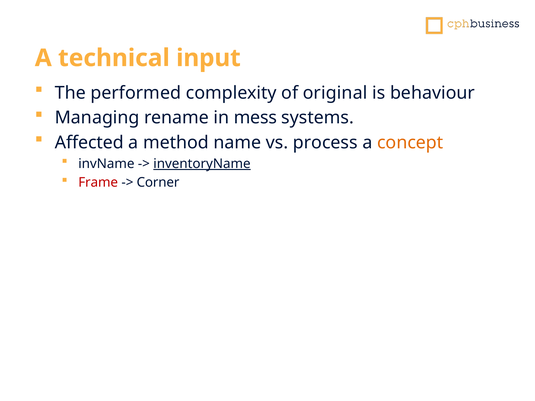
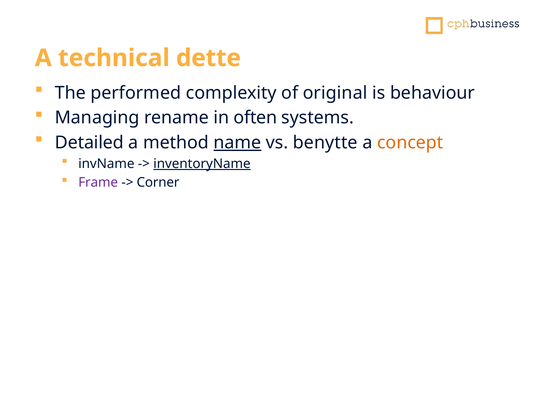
input: input -> dette
mess: mess -> often
Affected: Affected -> Detailed
name underline: none -> present
process: process -> benytte
Frame colour: red -> purple
